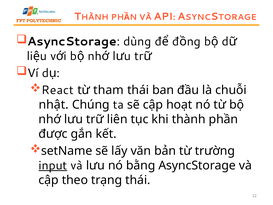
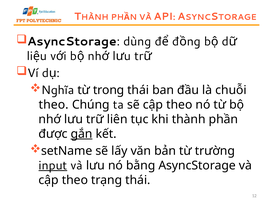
React: React -> Nghĩa
tham: tham -> trong
nhật at (54, 105): nhật -> theo
sẽ cập hoạt: hoạt -> theo
gắn underline: none -> present
